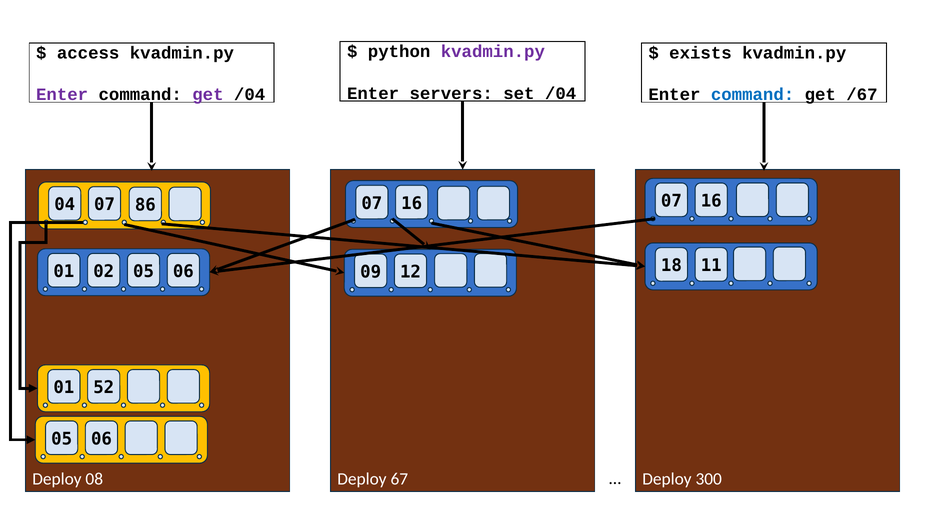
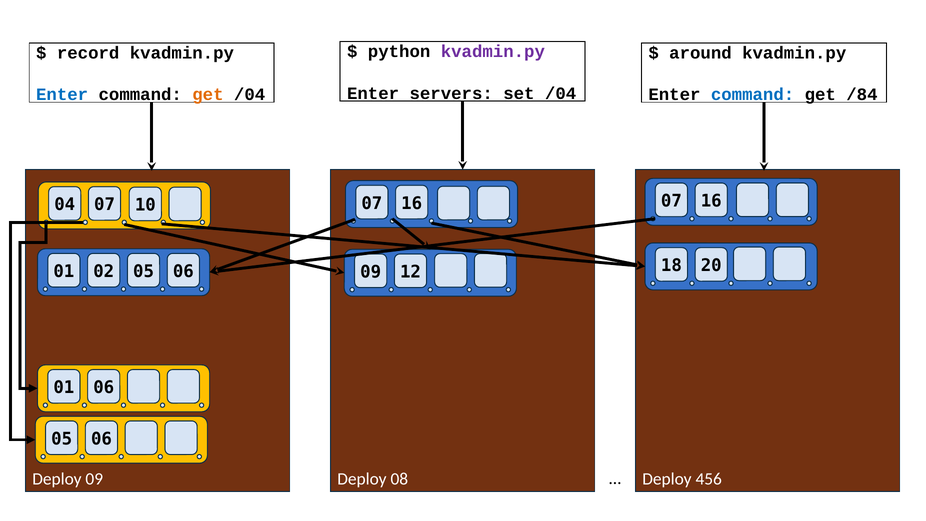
access: access -> record
exists: exists -> around
Enter at (62, 95) colour: purple -> blue
get at (208, 95) colour: purple -> orange
/67: /67 -> /84
86: 86 -> 10
11: 11 -> 20
52 at (104, 387): 52 -> 06
Deploy 08: 08 -> 09
67: 67 -> 08
300: 300 -> 456
